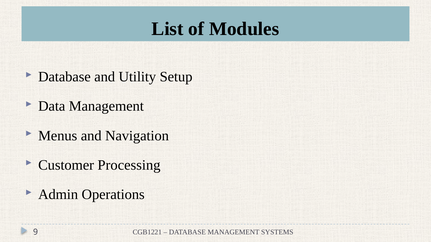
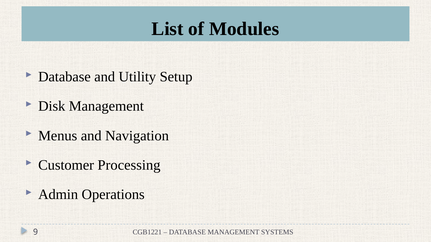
Data: Data -> Disk
